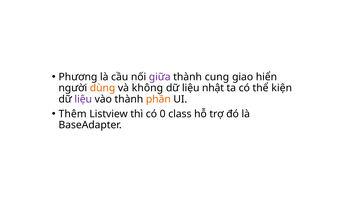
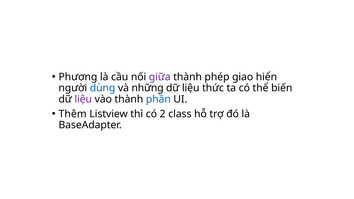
cung: cung -> phép
dùng colour: orange -> blue
không: không -> những
nhật: nhật -> thức
kiện: kiện -> biến
phần colour: orange -> blue
0: 0 -> 2
